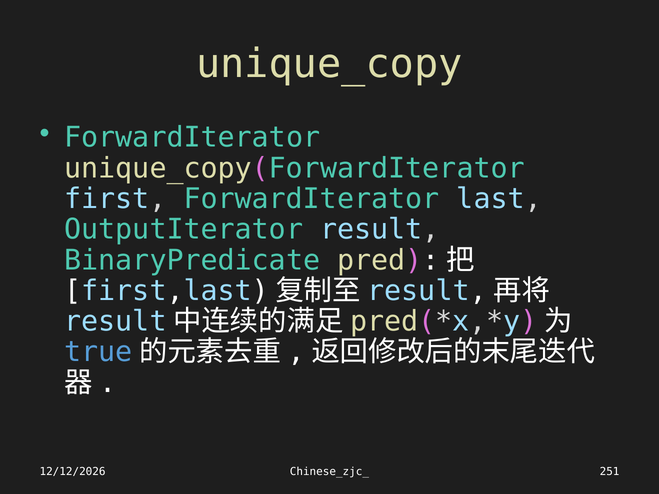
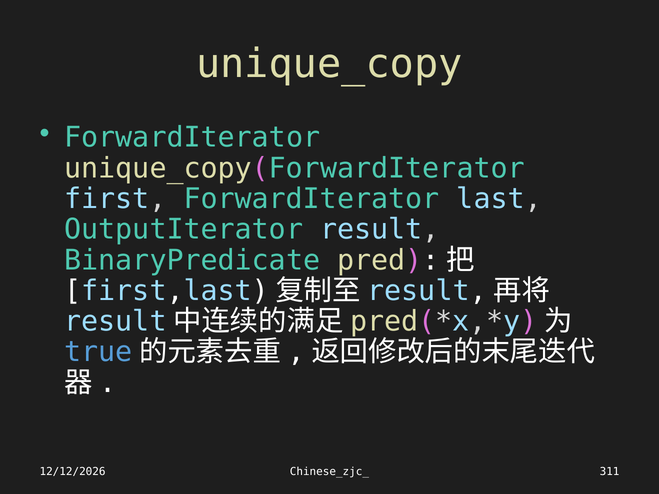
251: 251 -> 311
